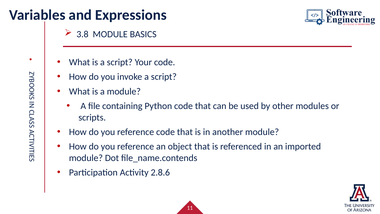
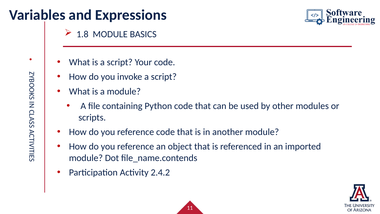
3.8: 3.8 -> 1.8
2.8.6: 2.8.6 -> 2.4.2
